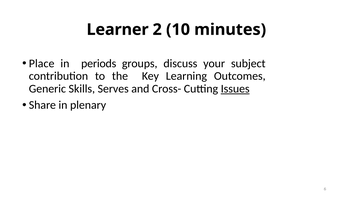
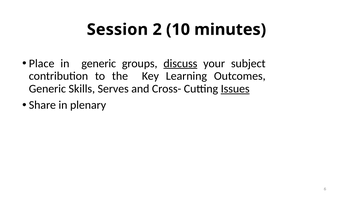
Learner: Learner -> Session
in periods: periods -> generic
discuss underline: none -> present
